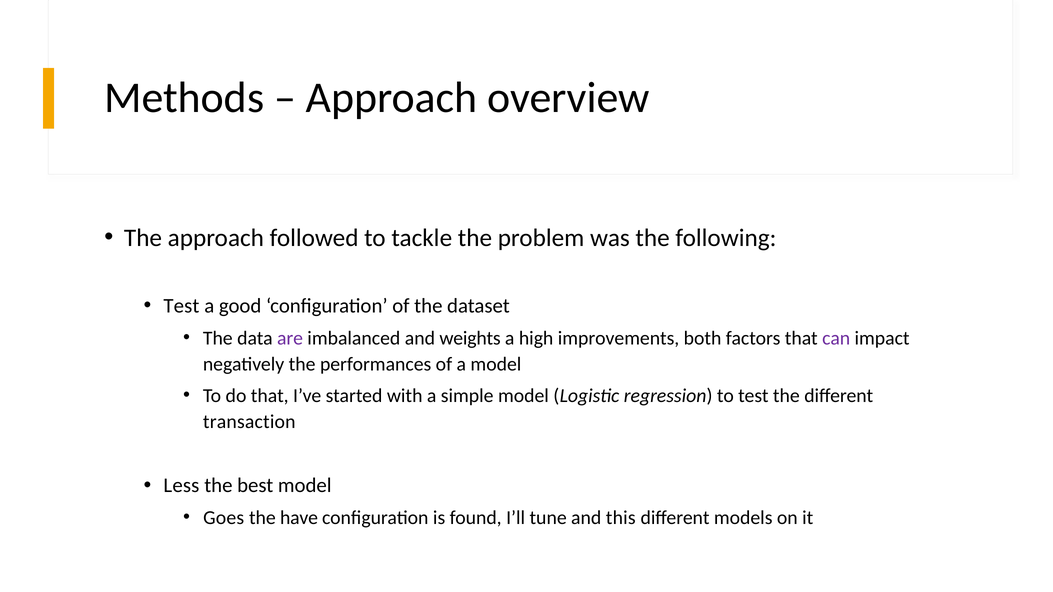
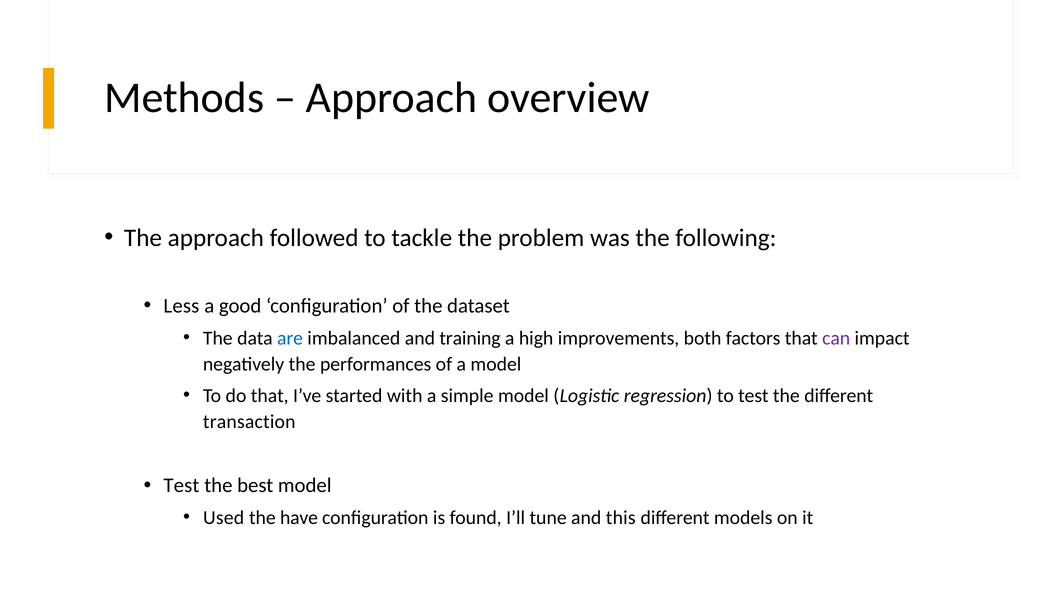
Test at (181, 306): Test -> Less
are colour: purple -> blue
weights: weights -> training
Less at (181, 486): Less -> Test
Goes: Goes -> Used
